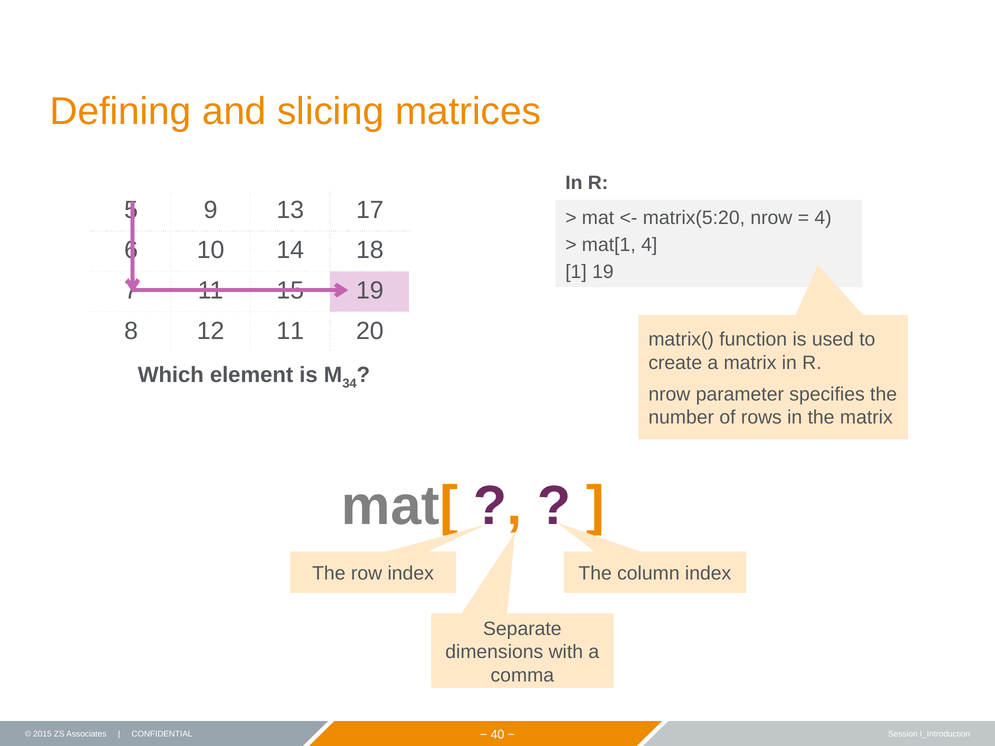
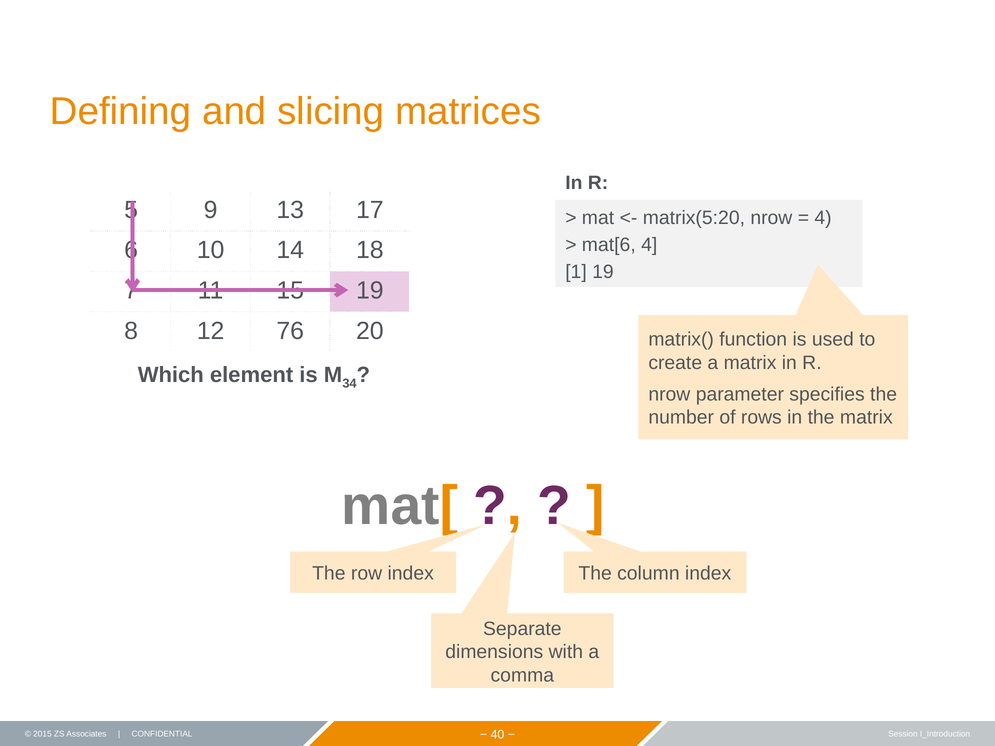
mat[1: mat[1 -> mat[6
12 11: 11 -> 76
